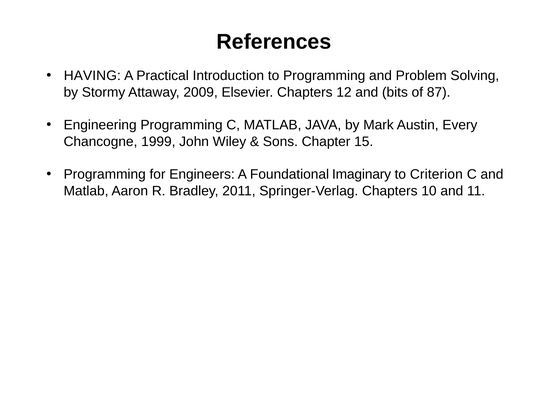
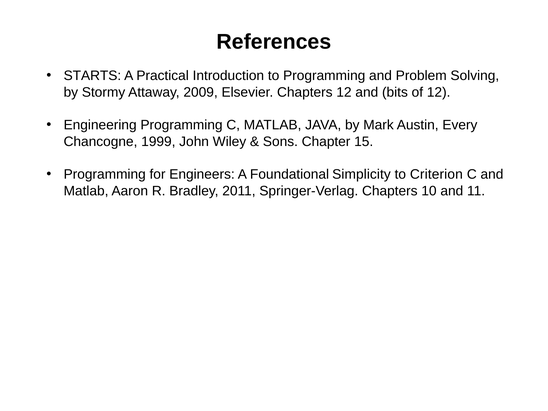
HAVING: HAVING -> STARTS
of 87: 87 -> 12
Imaginary: Imaginary -> Simplicity
